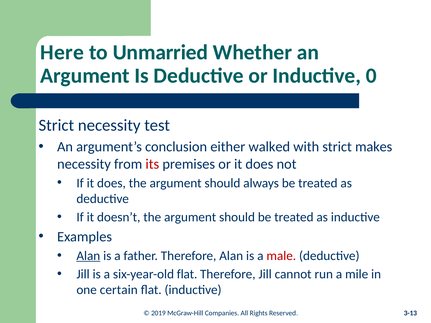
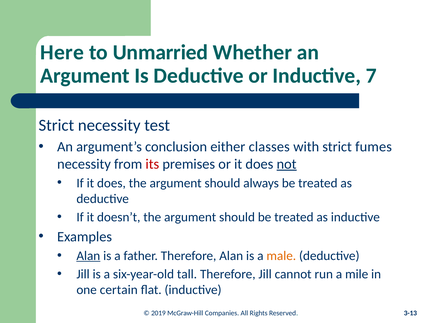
0: 0 -> 7
walked: walked -> classes
makes: makes -> fumes
not underline: none -> present
male colour: red -> orange
six-year-old flat: flat -> tall
